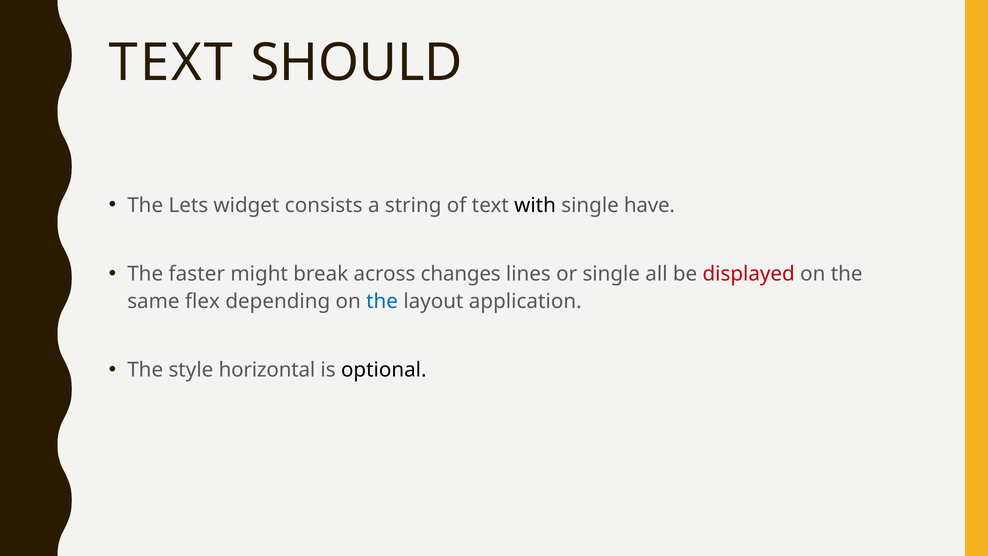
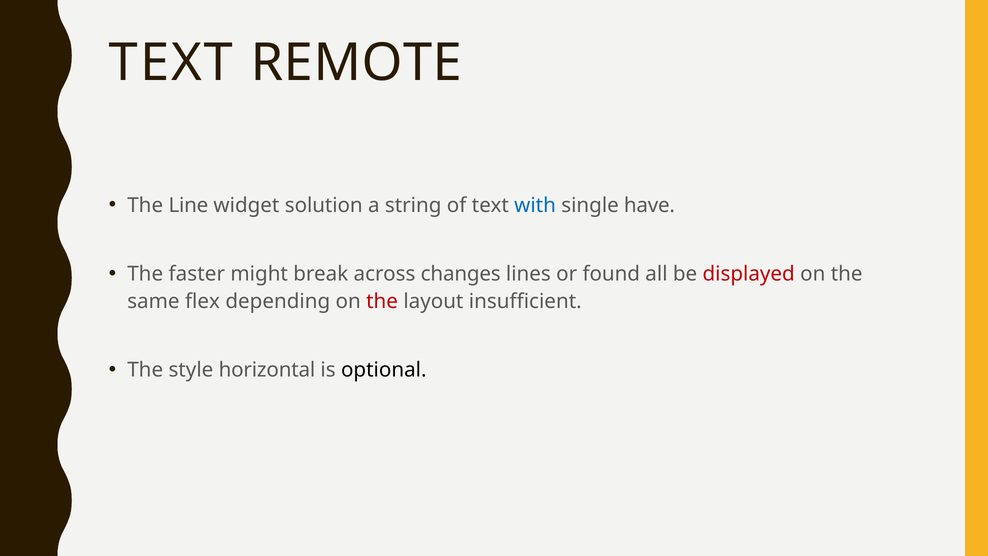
SHOULD: SHOULD -> REMOTE
Lets: Lets -> Line
consists: consists -> solution
with colour: black -> blue
or single: single -> found
the at (382, 301) colour: blue -> red
application: application -> insufficient
